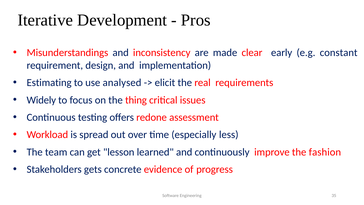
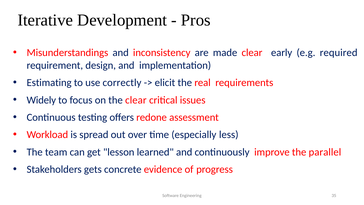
constant: constant -> required
analysed: analysed -> correctly
the thing: thing -> clear
fashion: fashion -> parallel
